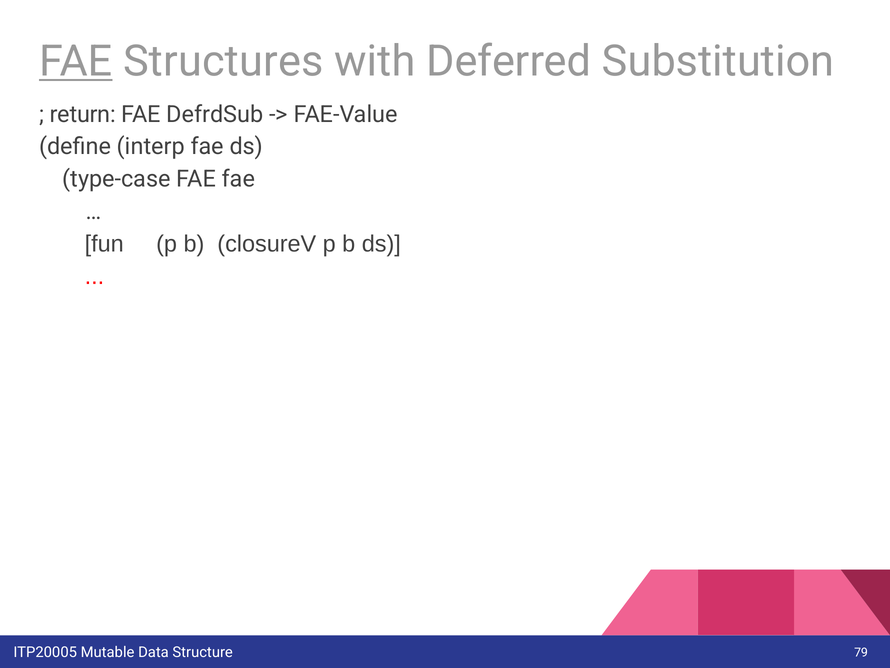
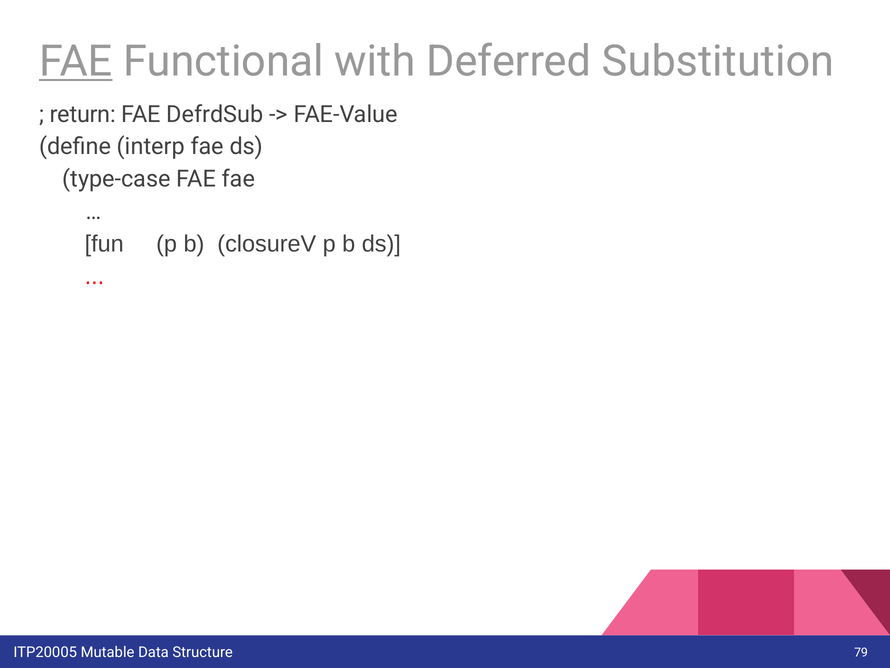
Structures: Structures -> Functional
